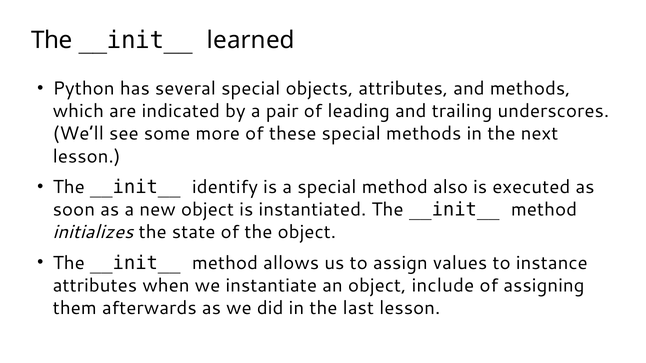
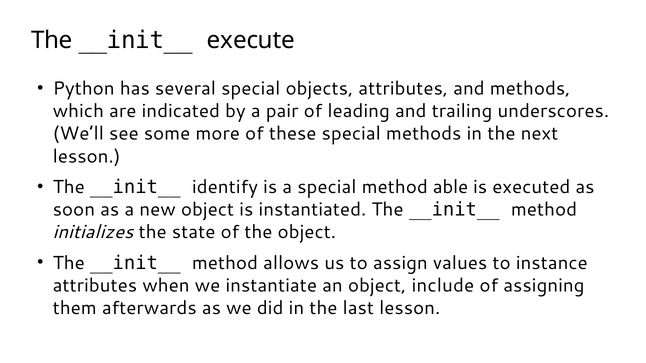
learned: learned -> execute
also: also -> able
